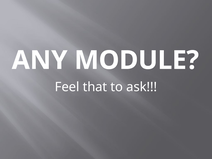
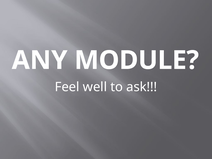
that: that -> well
